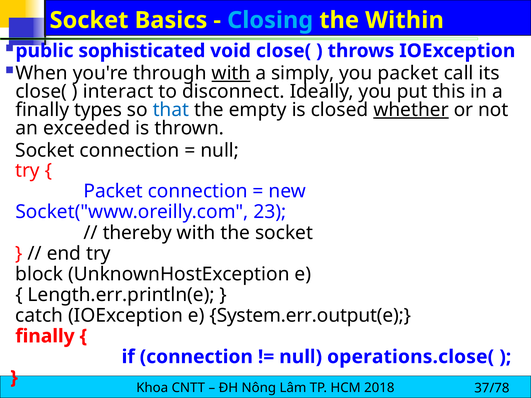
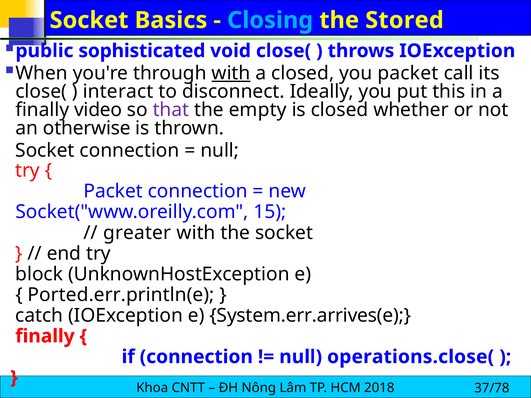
Within: Within -> Stored
a simply: simply -> closed
types: types -> video
that colour: blue -> purple
whether underline: present -> none
exceeded: exceeded -> otherwise
23: 23 -> 15
thereby: thereby -> greater
Length.err.println(e: Length.err.println(e -> Ported.err.println(e
System.err.output(e: System.err.output(e -> System.err.arrives(e
